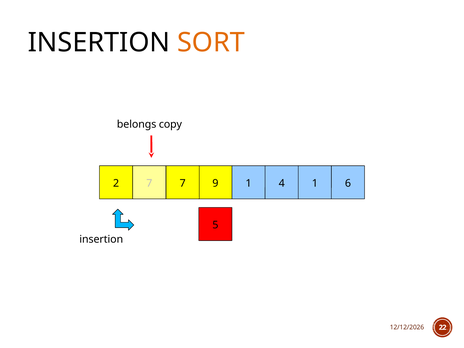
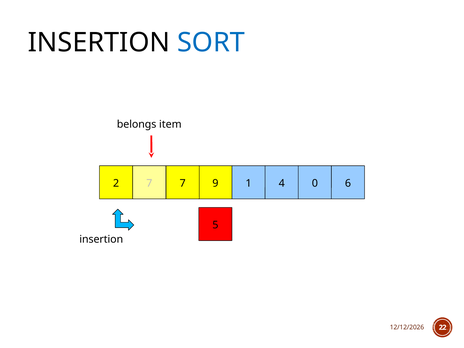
SORT colour: orange -> blue
copy: copy -> item
4 1: 1 -> 0
